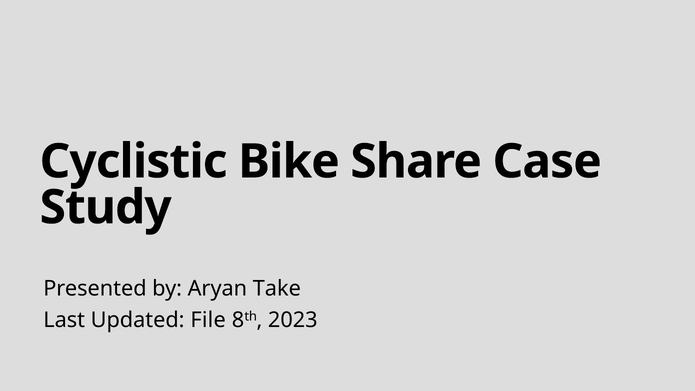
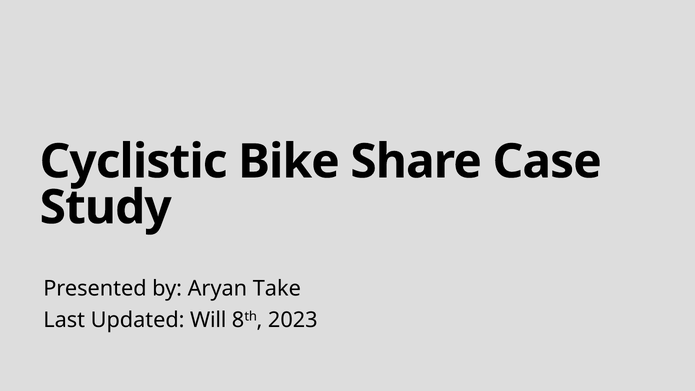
File: File -> Will
